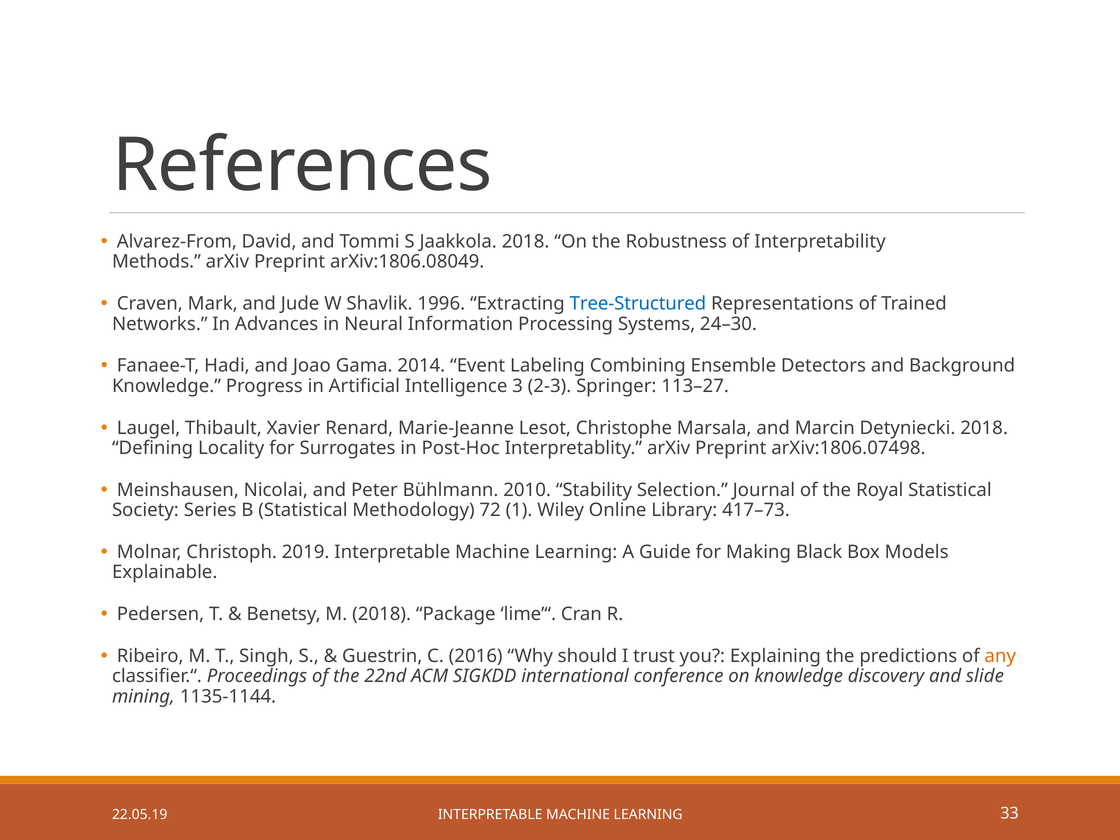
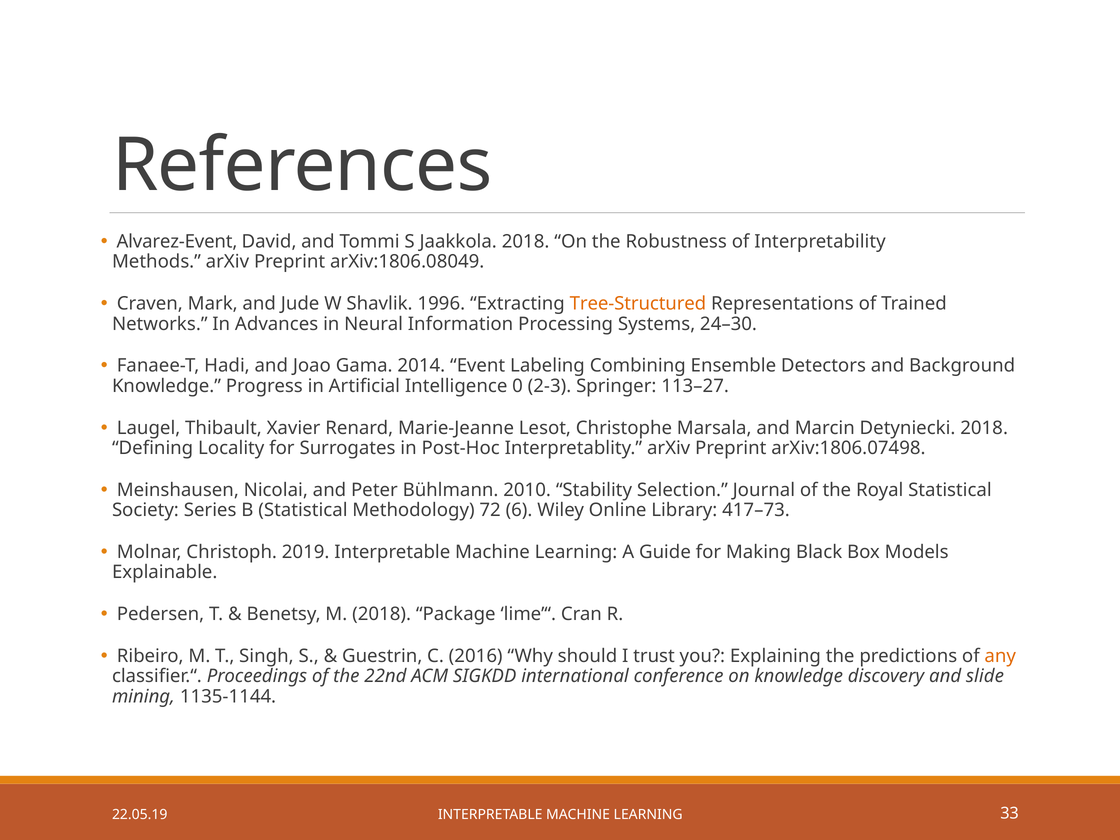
Alvarez-From: Alvarez-From -> Alvarez-Event
Tree-Structured colour: blue -> orange
3: 3 -> 0
1: 1 -> 6
